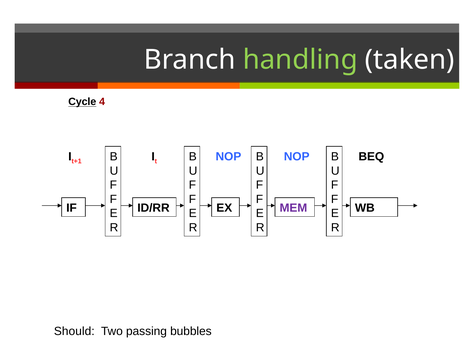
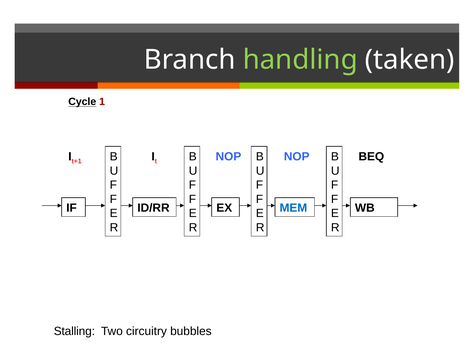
4: 4 -> 1
MEM colour: purple -> blue
Should: Should -> Stalling
passing: passing -> circuitry
